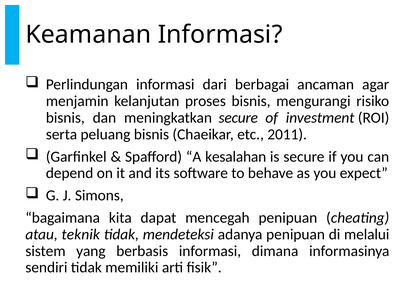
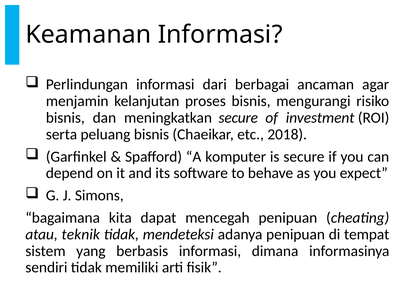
2011: 2011 -> 2018
kesalahan: kesalahan -> komputer
melalui: melalui -> tempat
